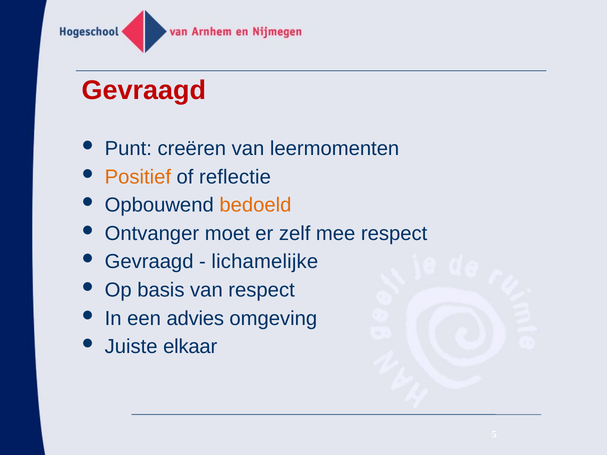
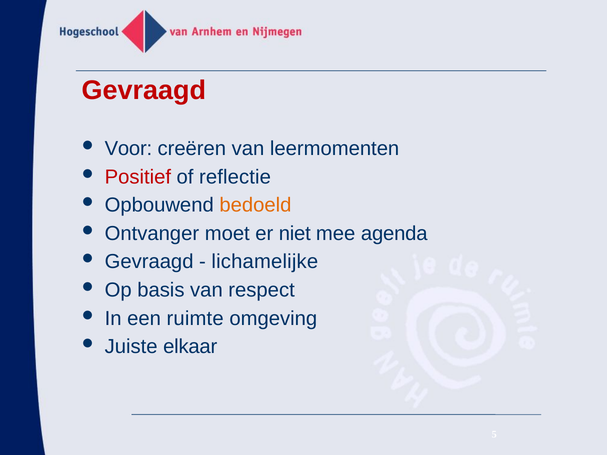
Punt: Punt -> Voor
Positief colour: orange -> red
zelf: zelf -> niet
mee respect: respect -> agenda
advies: advies -> ruimte
